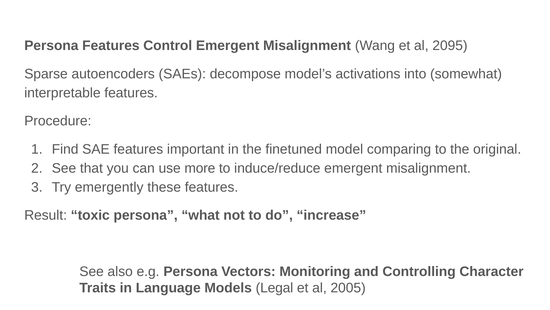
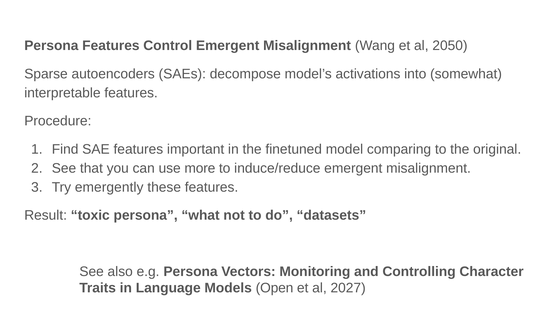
2095: 2095 -> 2050
increase: increase -> datasets
Legal: Legal -> Open
2005: 2005 -> 2027
